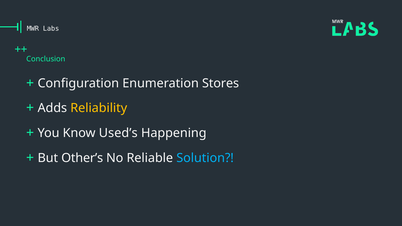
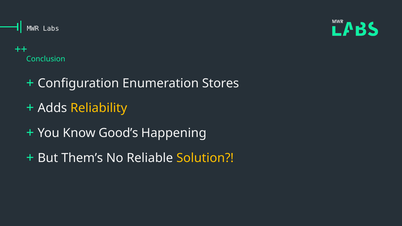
Used’s: Used’s -> Good’s
Other’s: Other’s -> Them’s
Solution colour: light blue -> yellow
